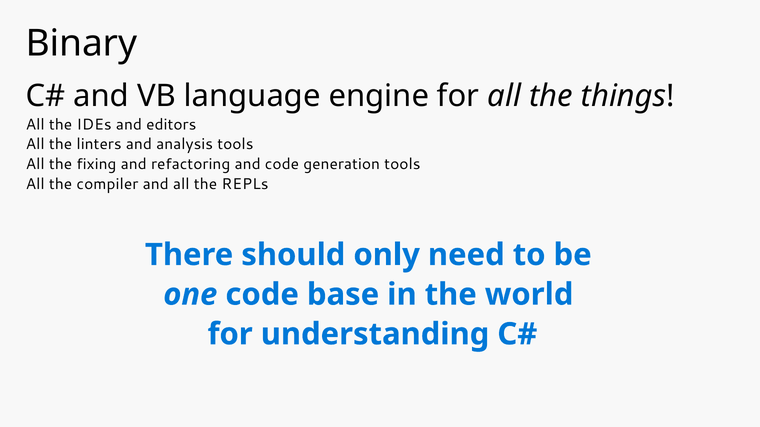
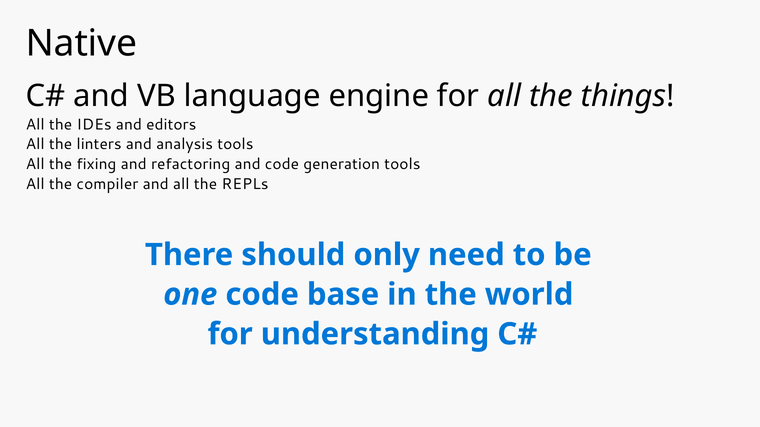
Binary: Binary -> Native
